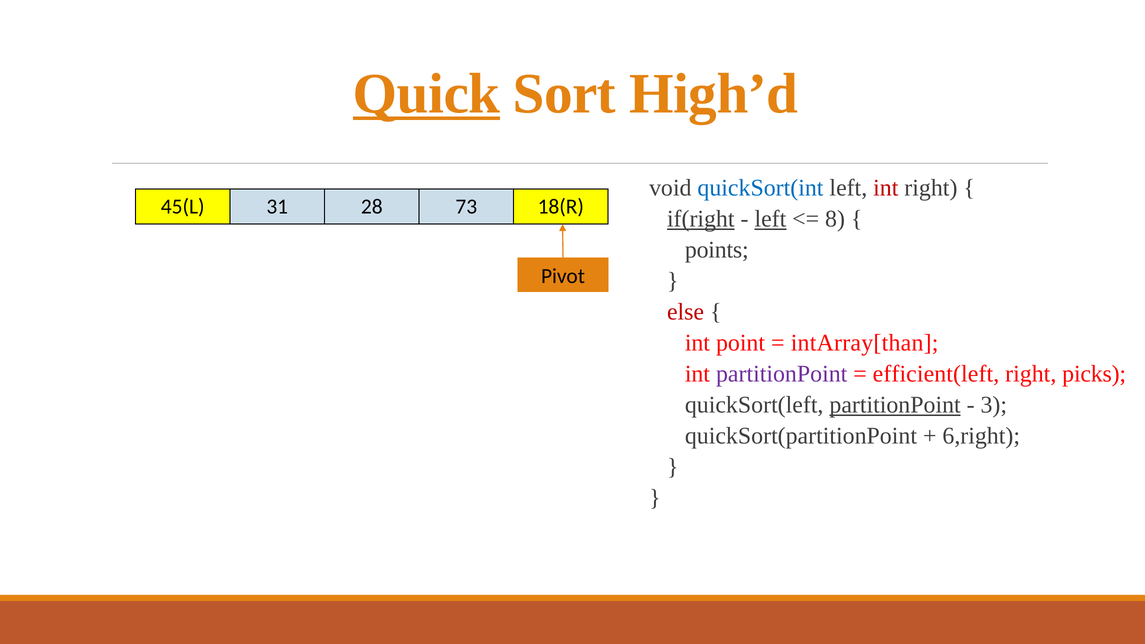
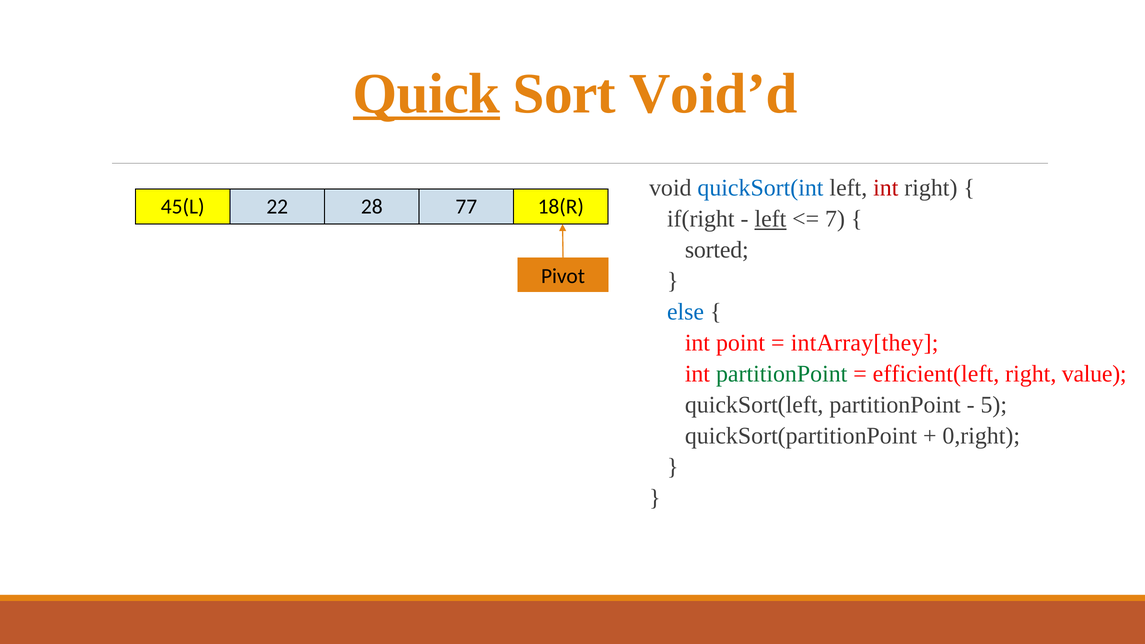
High’d: High’d -> Void’d
31: 31 -> 22
73: 73 -> 77
if(right underline: present -> none
8: 8 -> 7
points: points -> sorted
else colour: red -> blue
intArray[than: intArray[than -> intArray[they
partitionPoint at (782, 374) colour: purple -> green
picks: picks -> value
partitionPoint at (895, 405) underline: present -> none
3: 3 -> 5
6,right: 6,right -> 0,right
